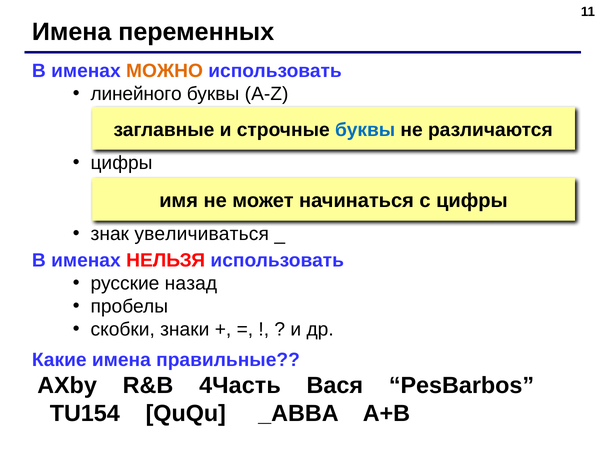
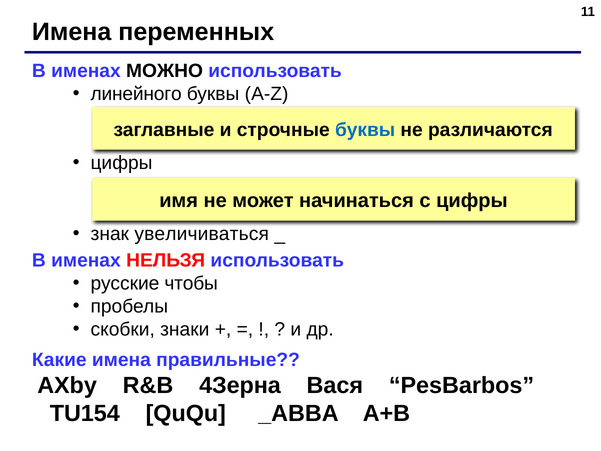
МОЖНО colour: orange -> black
назад: назад -> чтобы
4Часть: 4Часть -> 4Зерна
